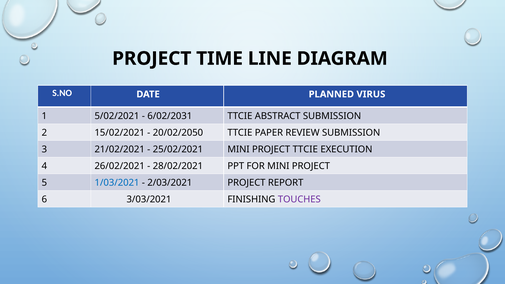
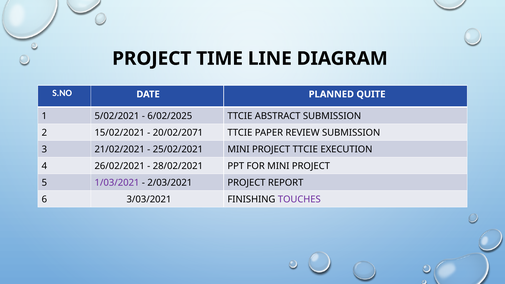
VIRUS: VIRUS -> QUITE
6/02/2031: 6/02/2031 -> 6/02/2025
20/02/2050: 20/02/2050 -> 20/02/2071
1/03/2021 colour: blue -> purple
